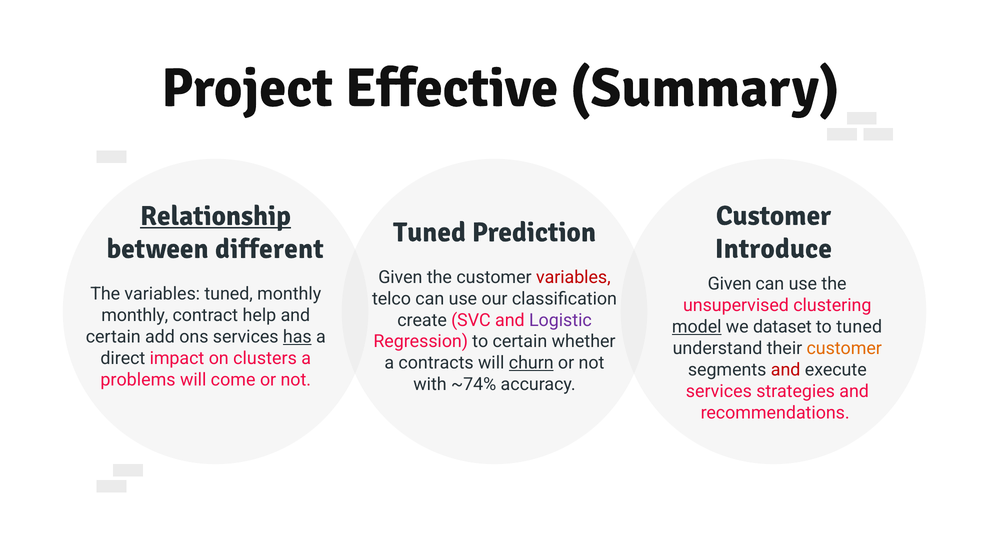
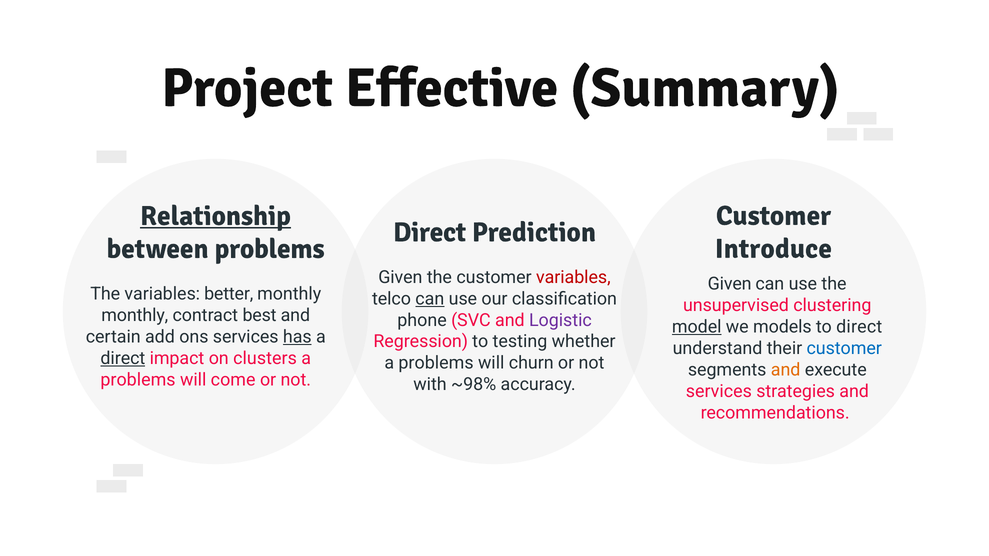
Tuned at (429, 232): Tuned -> Direct
between different: different -> problems
variables tuned: tuned -> better
can at (430, 299) underline: none -> present
help: help -> best
create: create -> phone
dataset: dataset -> models
to tuned: tuned -> direct
to certain: certain -> testing
customer at (844, 349) colour: orange -> blue
direct at (123, 358) underline: none -> present
contracts at (436, 363): contracts -> problems
churn underline: present -> none
and at (786, 370) colour: red -> orange
~74%: ~74% -> ~98%
